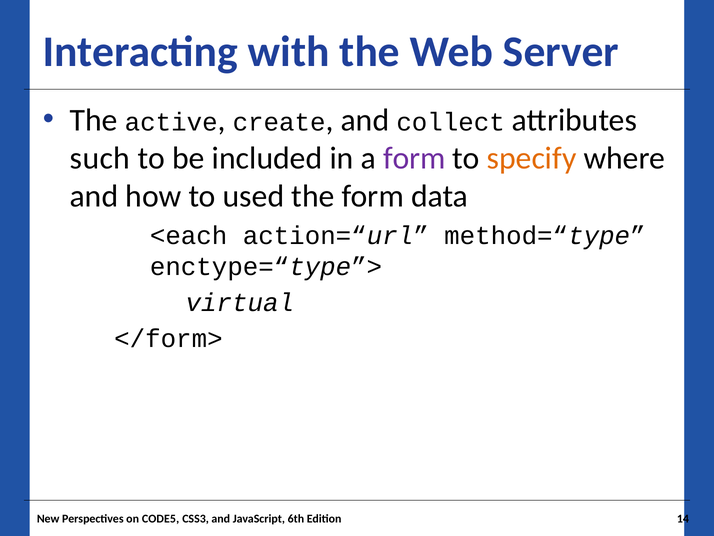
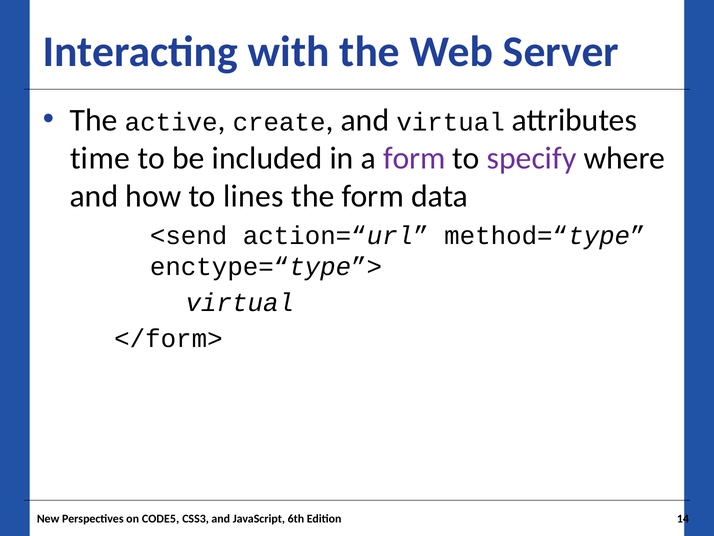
and collect: collect -> virtual
such: such -> time
specify colour: orange -> purple
used: used -> lines
<each: <each -> <send
